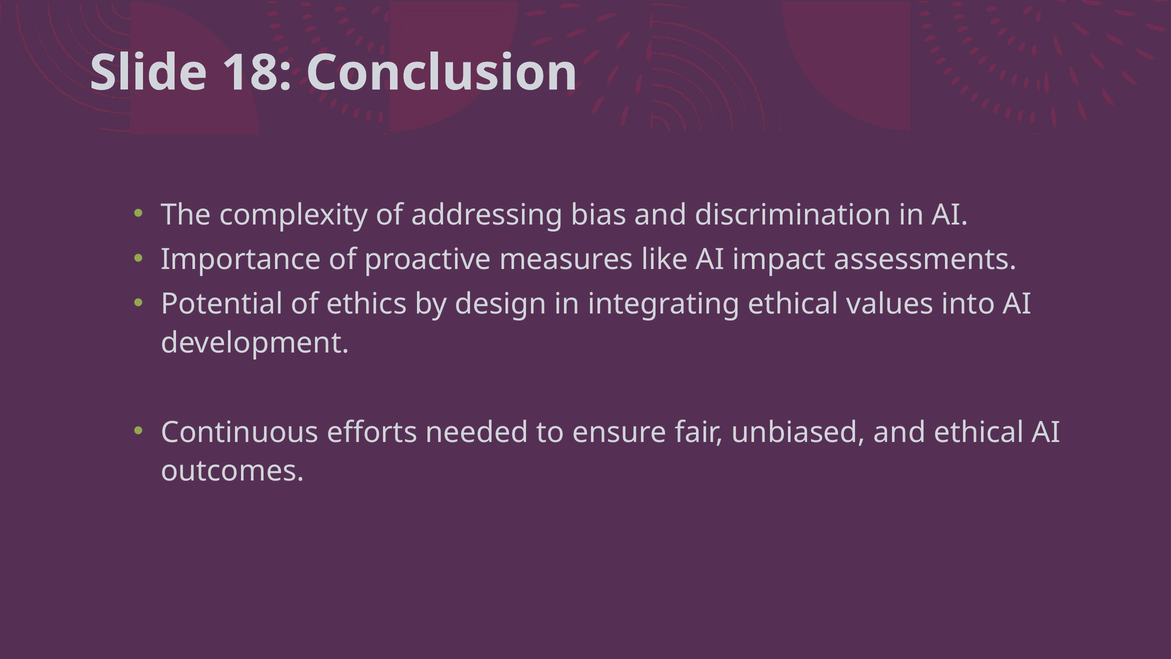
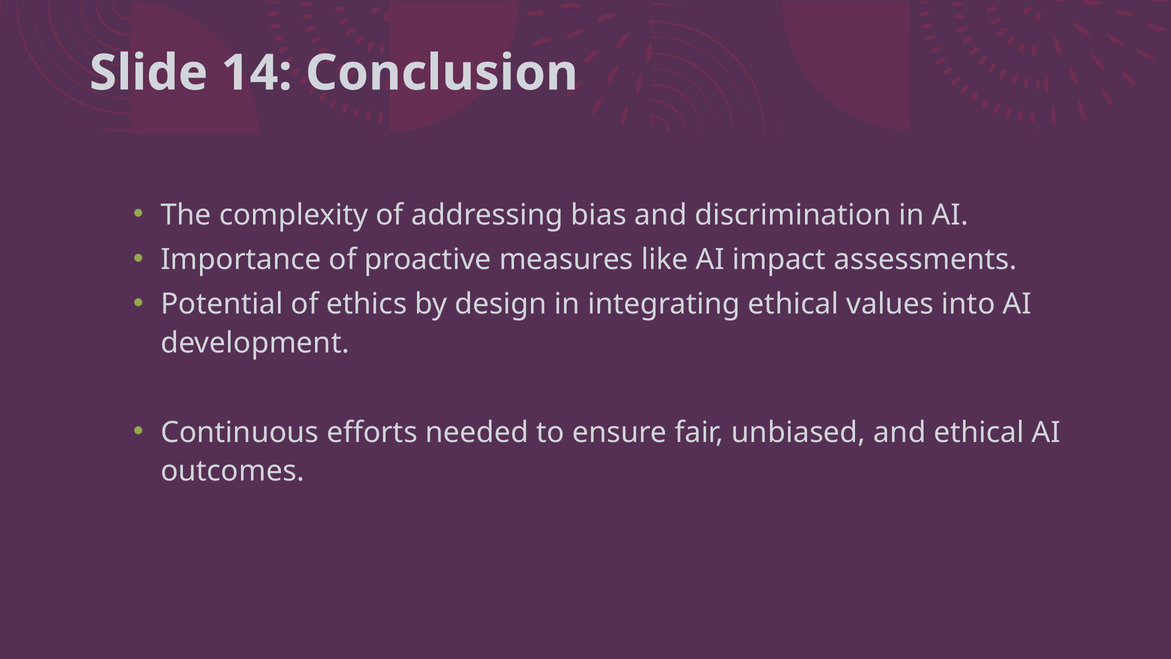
18: 18 -> 14
